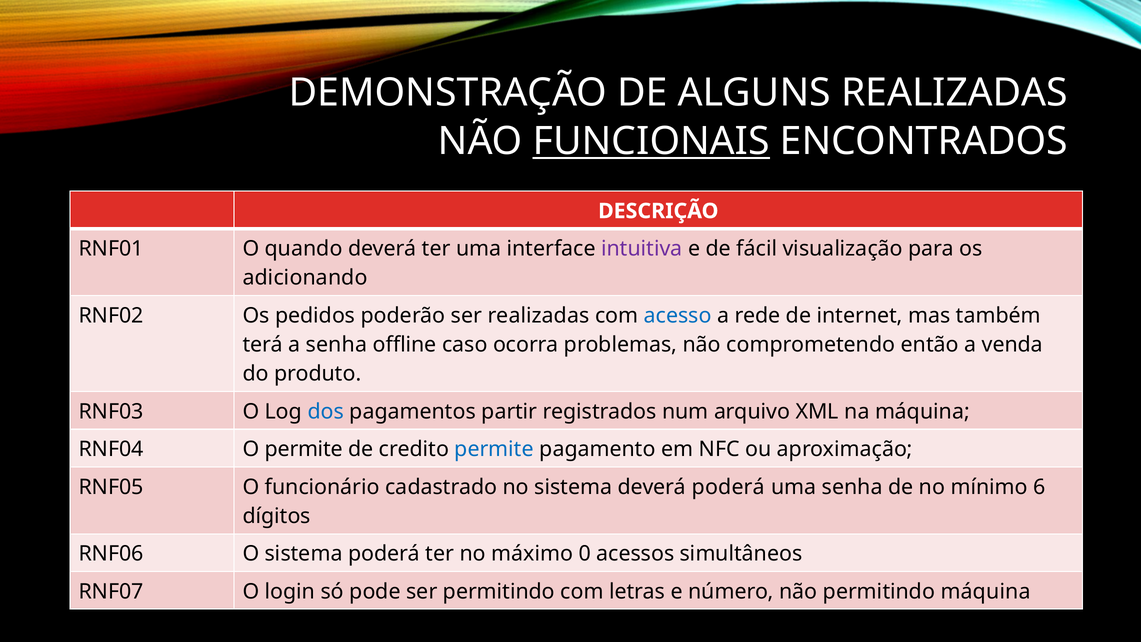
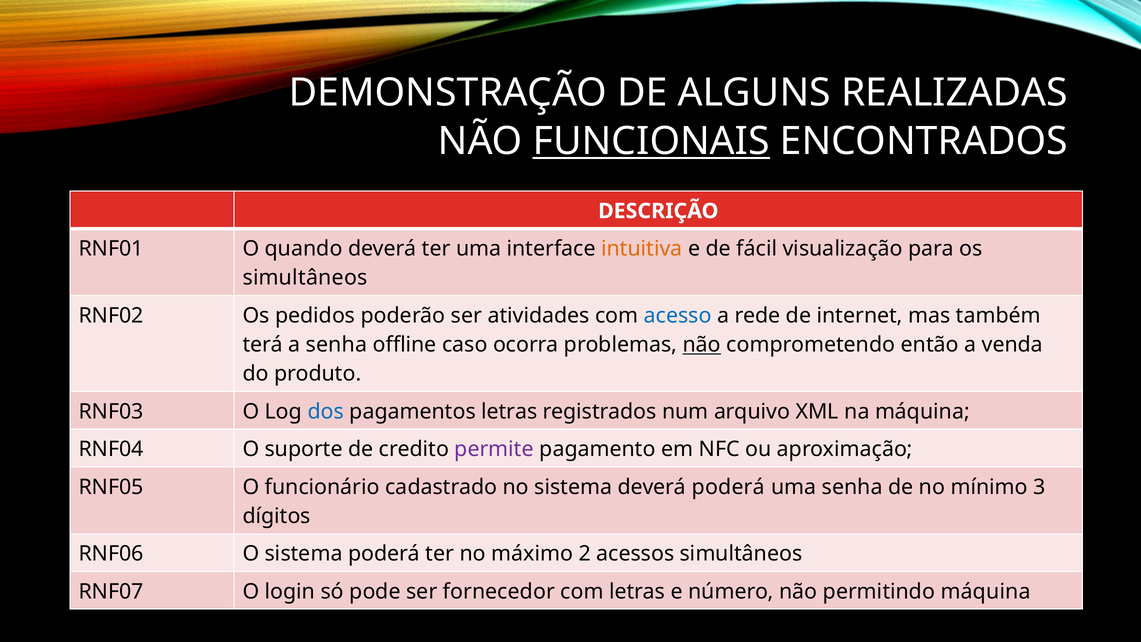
intuitiva colour: purple -> orange
adicionando at (305, 278): adicionando -> simultâneos
ser realizadas: realizadas -> atividades
não at (702, 345) underline: none -> present
pagamentos partir: partir -> letras
O permite: permite -> suporte
permite at (494, 449) colour: blue -> purple
6: 6 -> 3
0: 0 -> 2
ser permitindo: permitindo -> fornecedor
